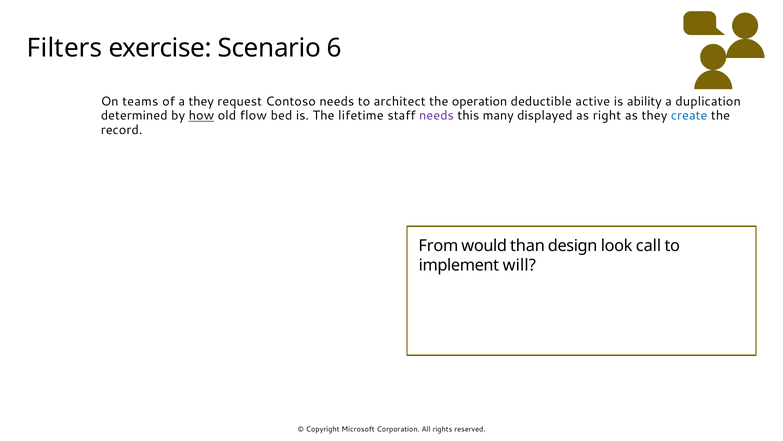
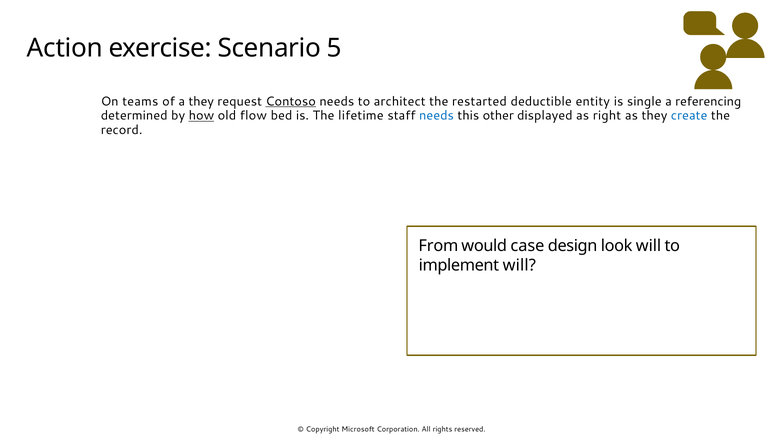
Filters: Filters -> Action
6: 6 -> 5
Contoso underline: none -> present
operation: operation -> restarted
active: active -> entity
ability: ability -> single
duplication: duplication -> referencing
needs at (436, 116) colour: purple -> blue
many: many -> other
than: than -> case
look call: call -> will
